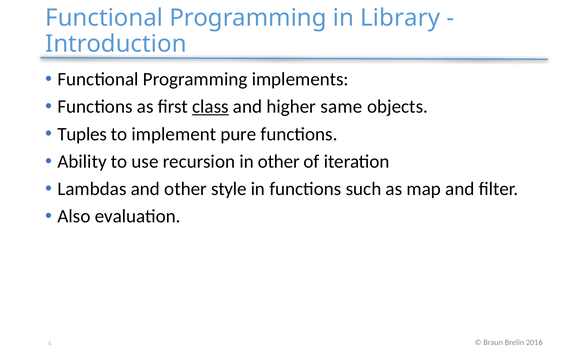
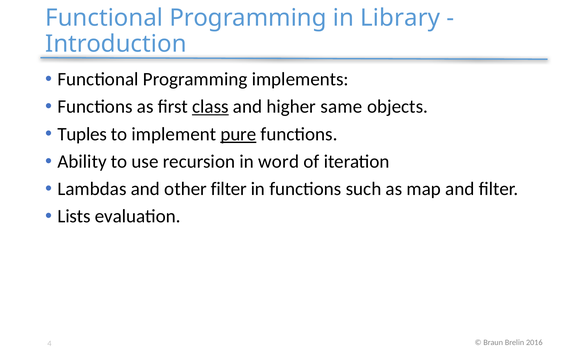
pure underline: none -> present
in other: other -> word
other style: style -> filter
Also: Also -> Lists
